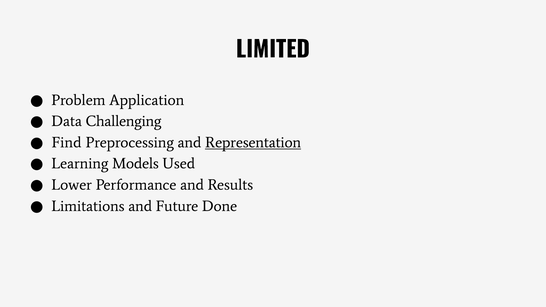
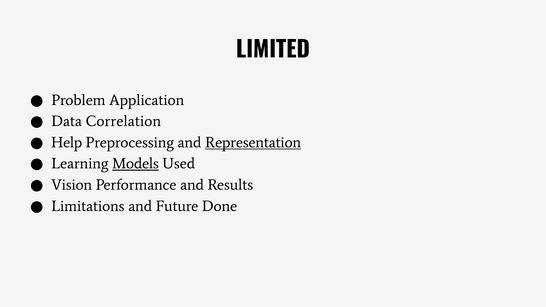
Challenging: Challenging -> Correlation
Find: Find -> Help
Models underline: none -> present
Lower: Lower -> Vision
